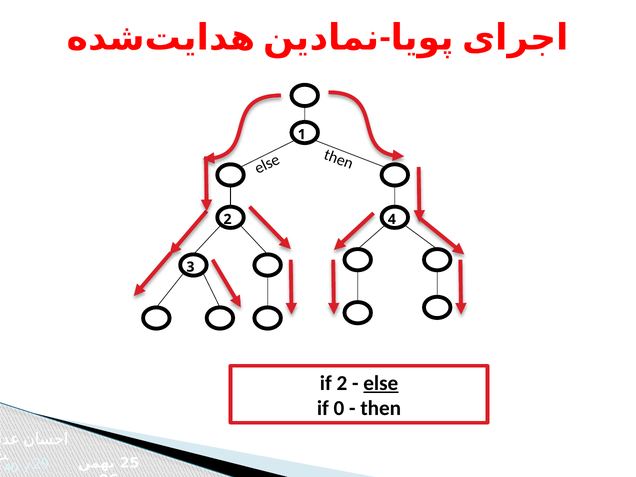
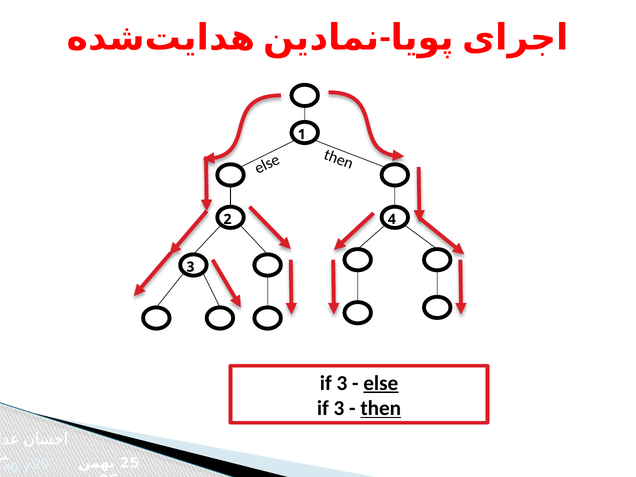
2 at (342, 383): 2 -> 3
0 at (339, 408): 0 -> 3
then underline: none -> present
